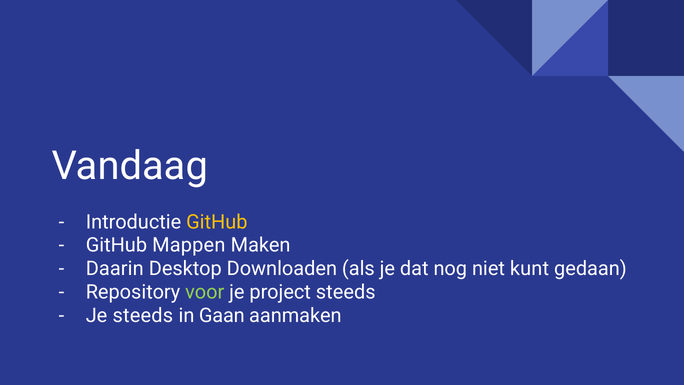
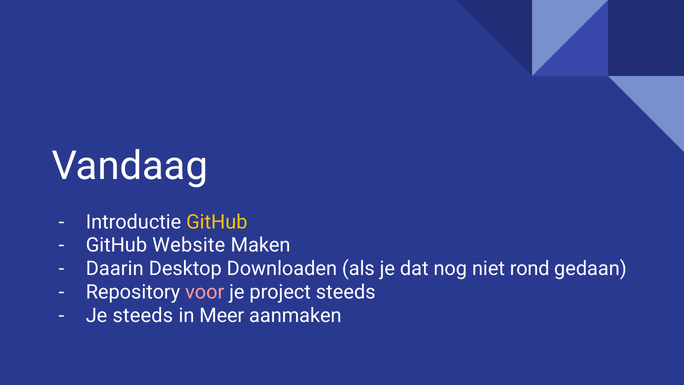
Mappen: Mappen -> Website
kunt: kunt -> rond
voor colour: light green -> pink
Gaan: Gaan -> Meer
